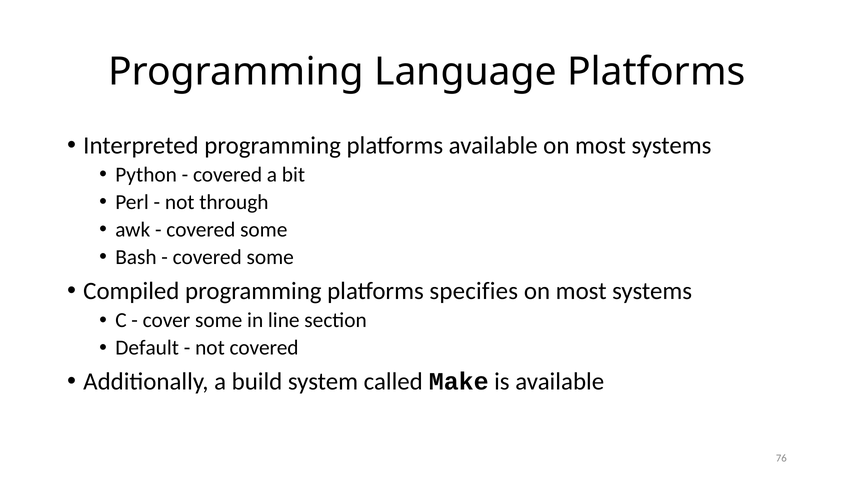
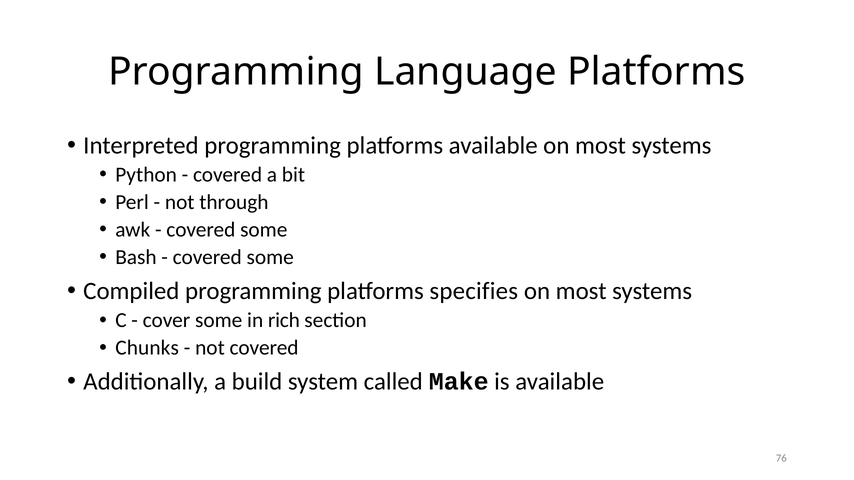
line: line -> rich
Default: Default -> Chunks
